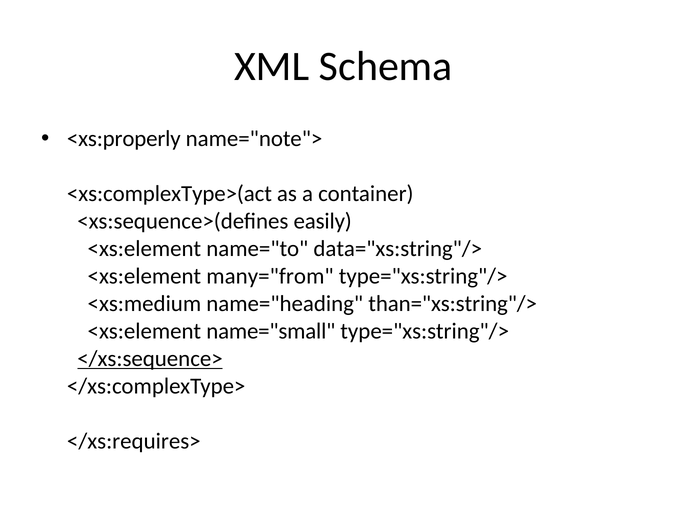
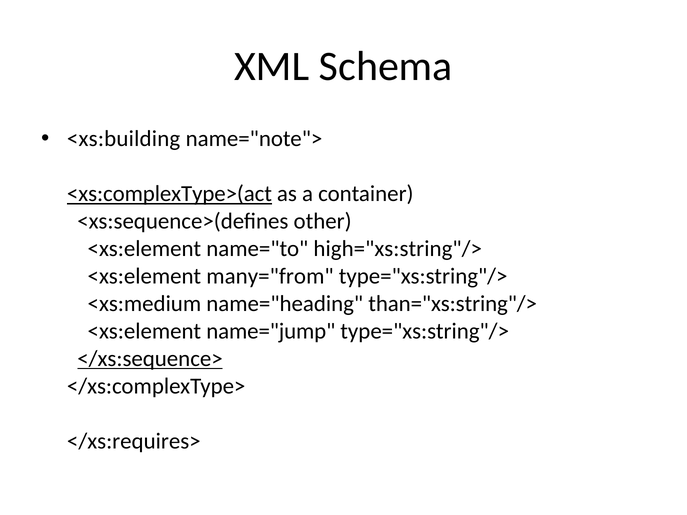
<xs:properly: <xs:properly -> <xs:building
<xs:complexType>(act underline: none -> present
easily: easily -> other
data="xs:string"/>: data="xs:string"/> -> high="xs:string"/>
name="small: name="small -> name="jump
